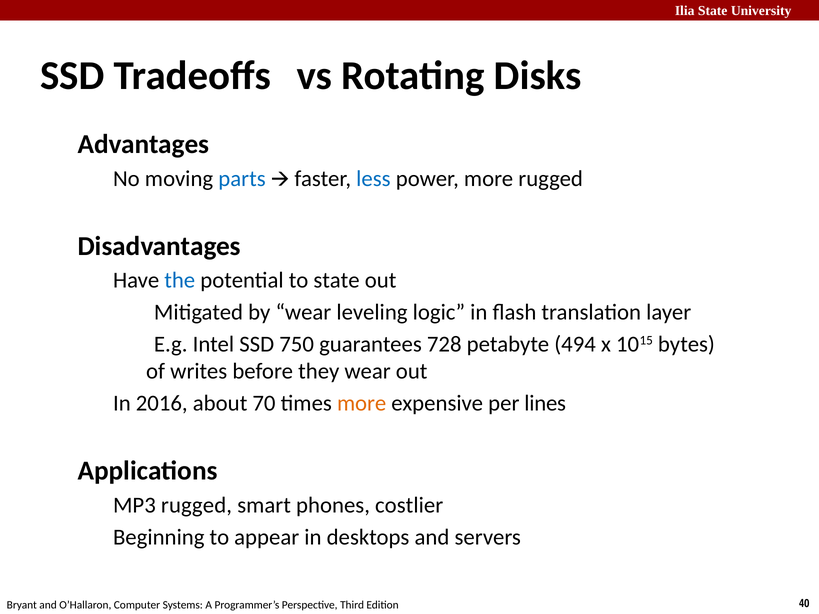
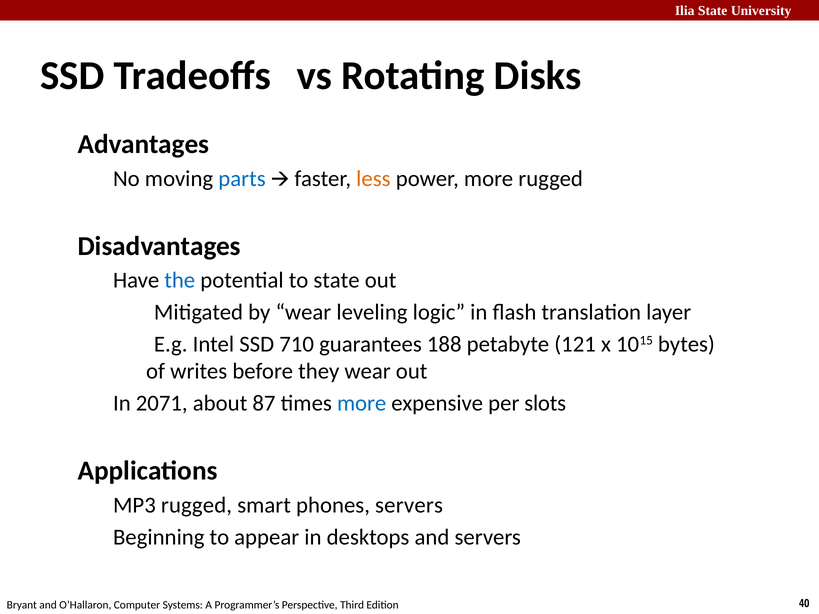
less colour: blue -> orange
750: 750 -> 710
728: 728 -> 188
494: 494 -> 121
2016: 2016 -> 2071
70: 70 -> 87
more at (362, 403) colour: orange -> blue
lines: lines -> slots
phones costlier: costlier -> servers
